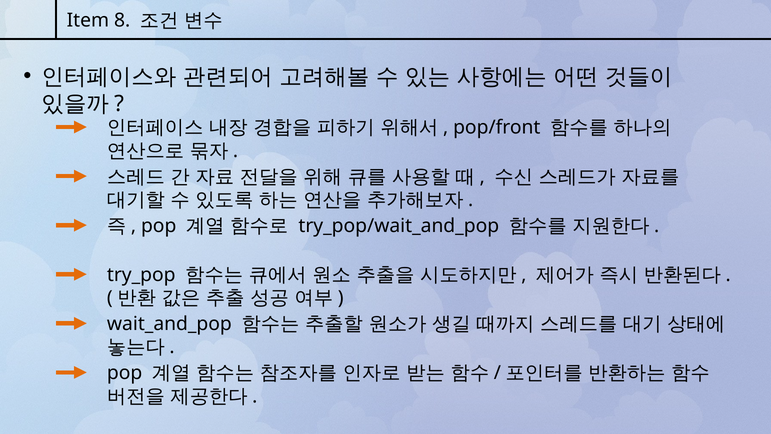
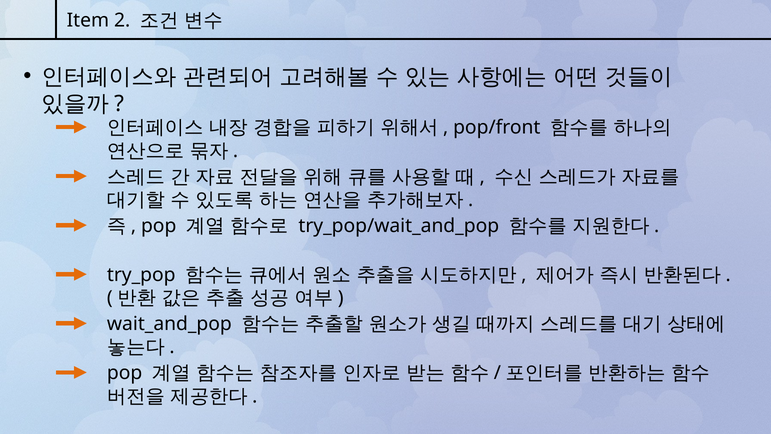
8: 8 -> 2
